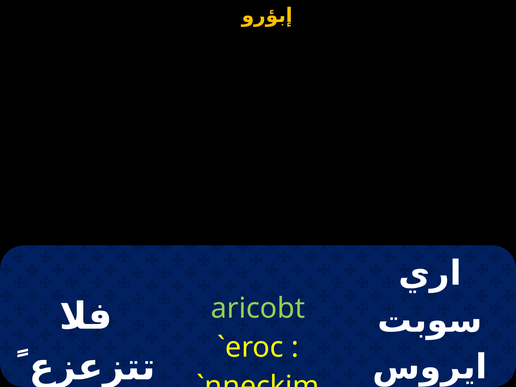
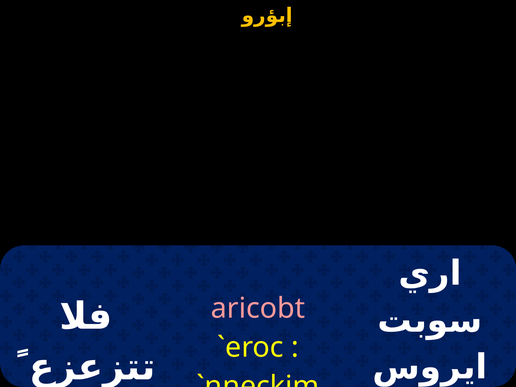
aricobt colour: light green -> pink
